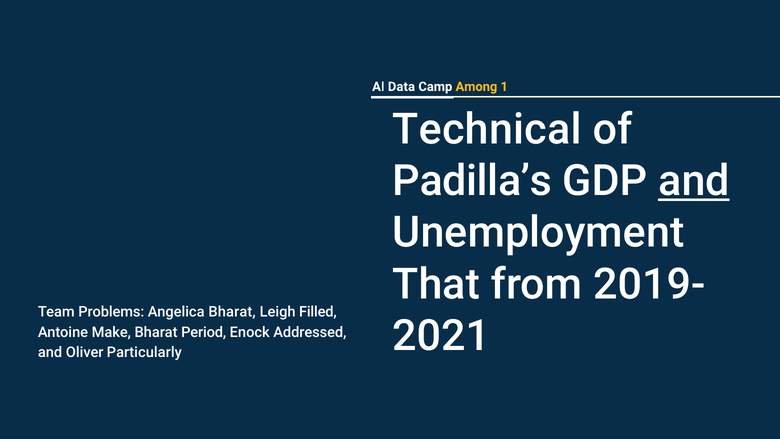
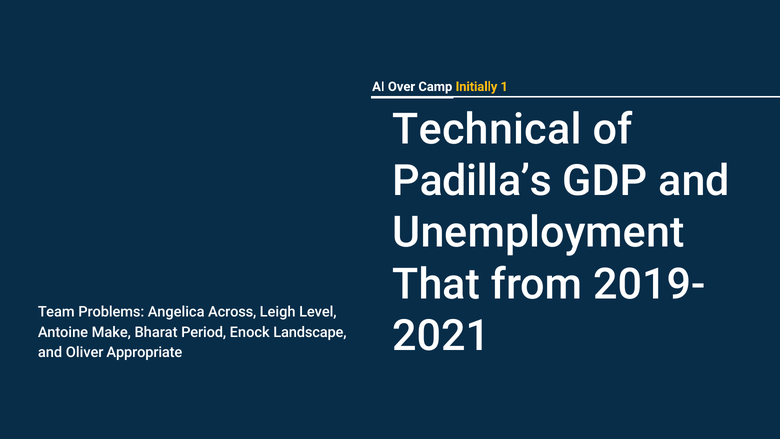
Data: Data -> Over
Among: Among -> Initially
and at (694, 181) underline: present -> none
Angelica Bharat: Bharat -> Across
Filled: Filled -> Level
Addressed: Addressed -> Landscape
Particularly: Particularly -> Appropriate
